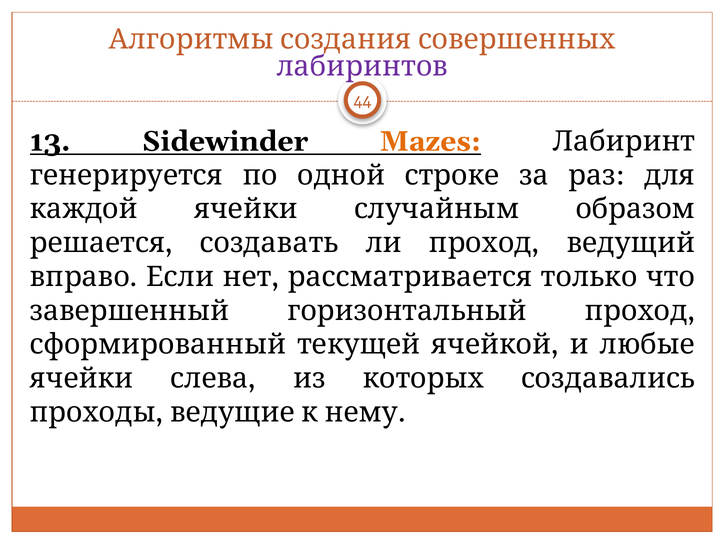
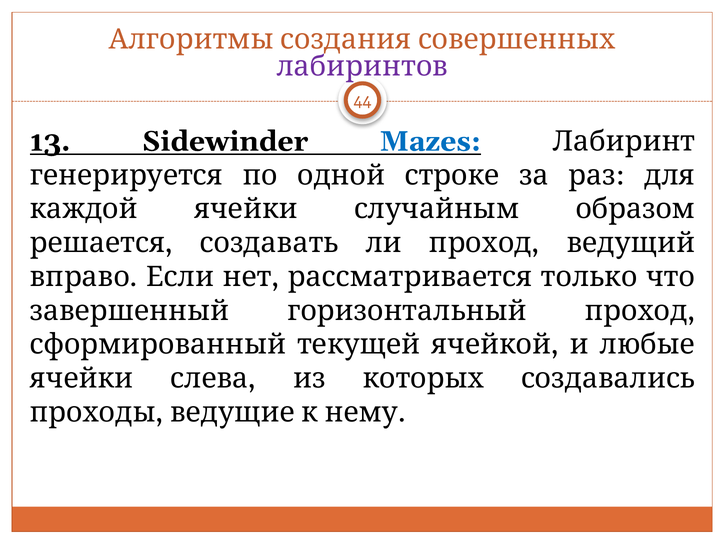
Mazes colour: orange -> blue
